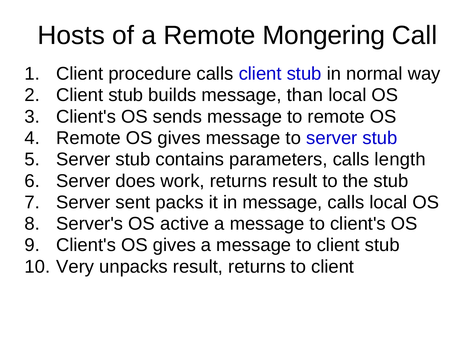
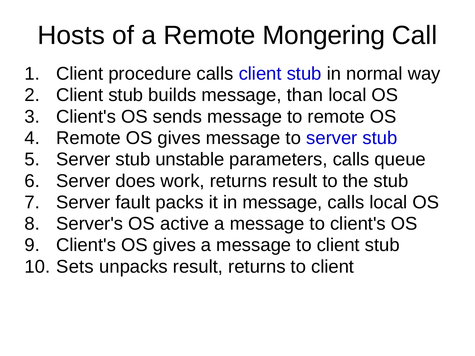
contains: contains -> unstable
length: length -> queue
sent: sent -> fault
Very: Very -> Sets
